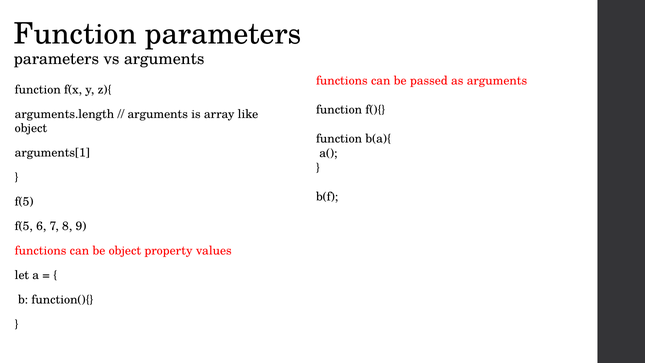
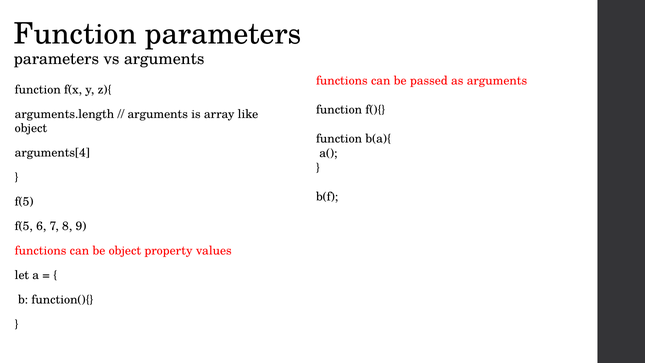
arguments[1: arguments[1 -> arguments[4
